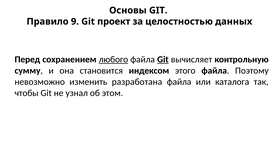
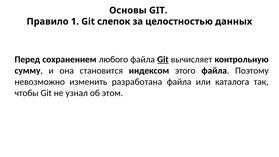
9: 9 -> 1
проект: проект -> слепок
любого underline: present -> none
